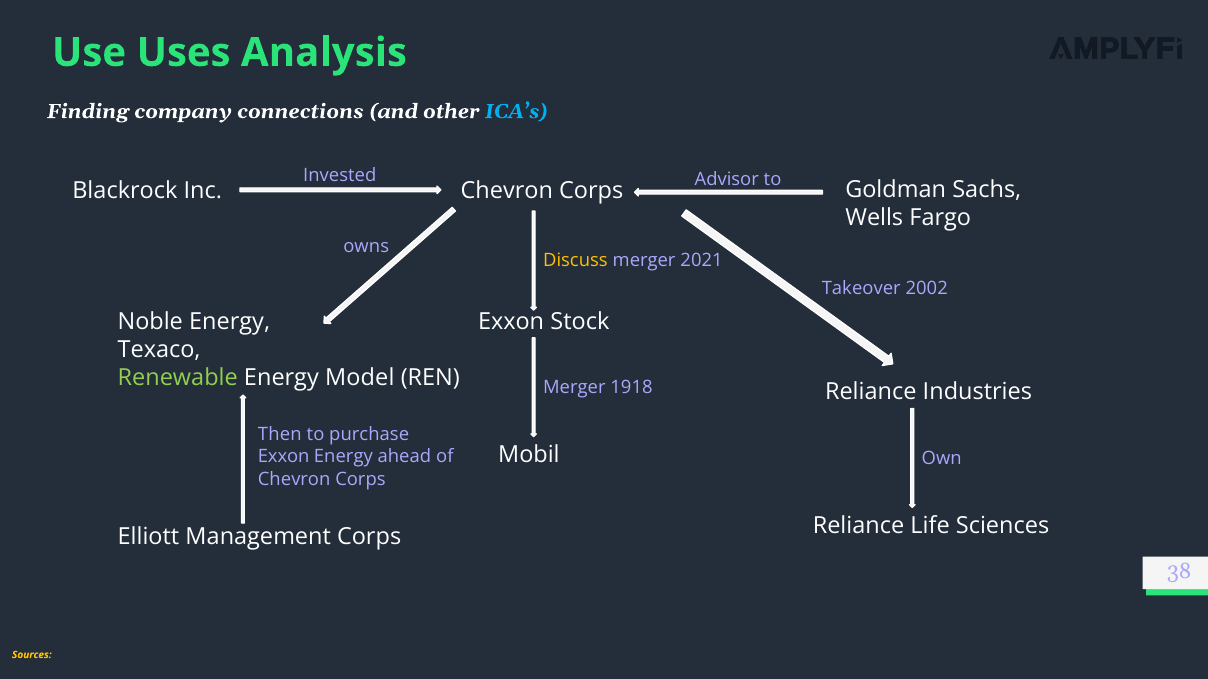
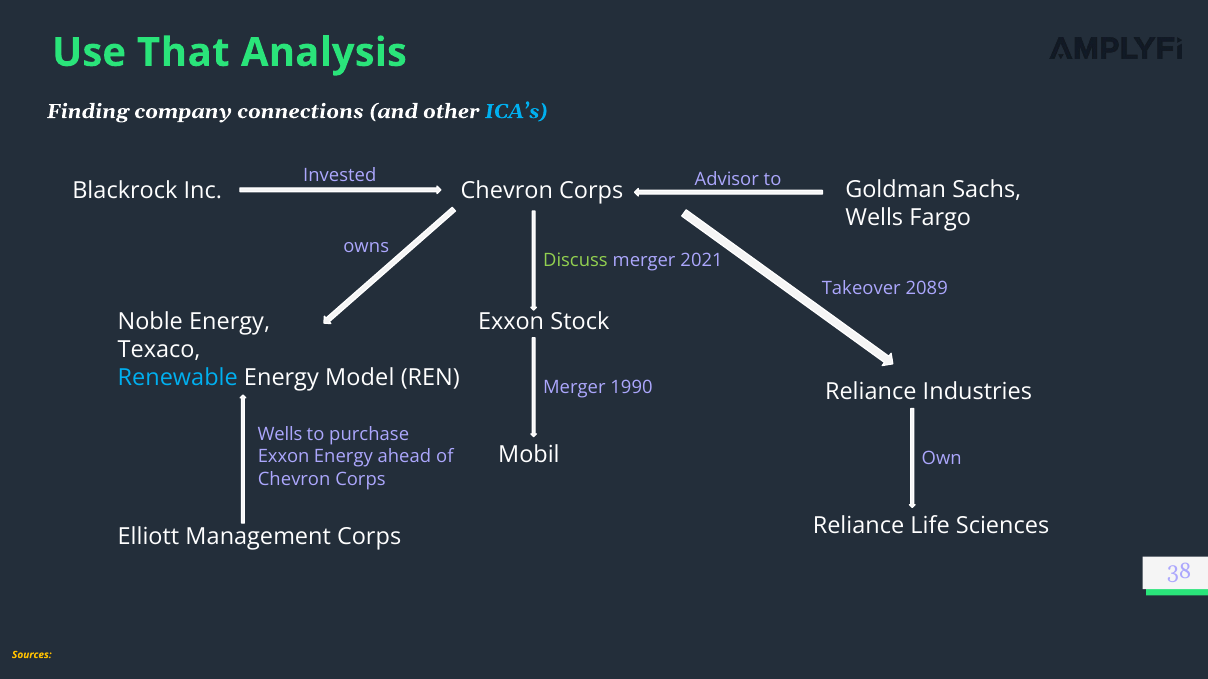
Uses: Uses -> That
Discuss colour: yellow -> light green
2002: 2002 -> 2089
Renewable colour: light green -> light blue
1918: 1918 -> 1990
Then at (280, 435): Then -> Wells
